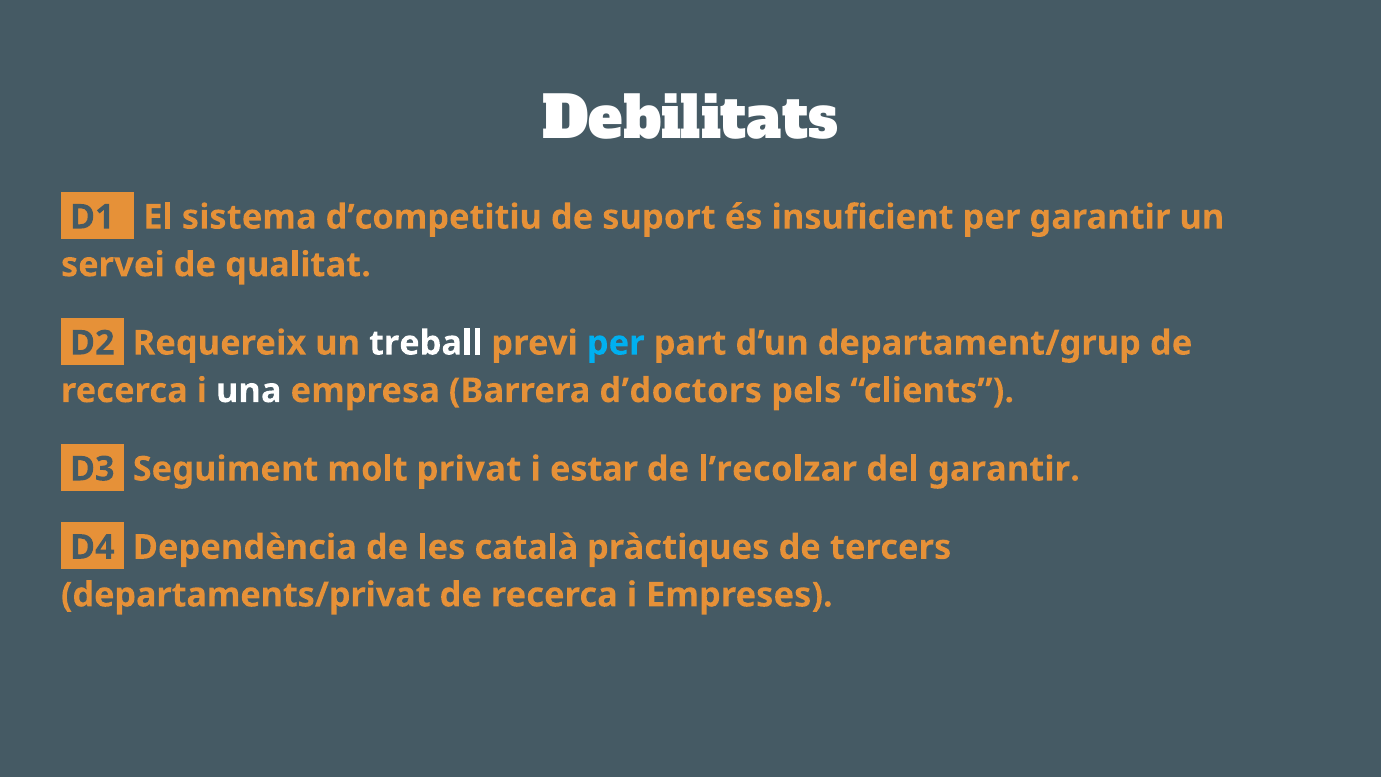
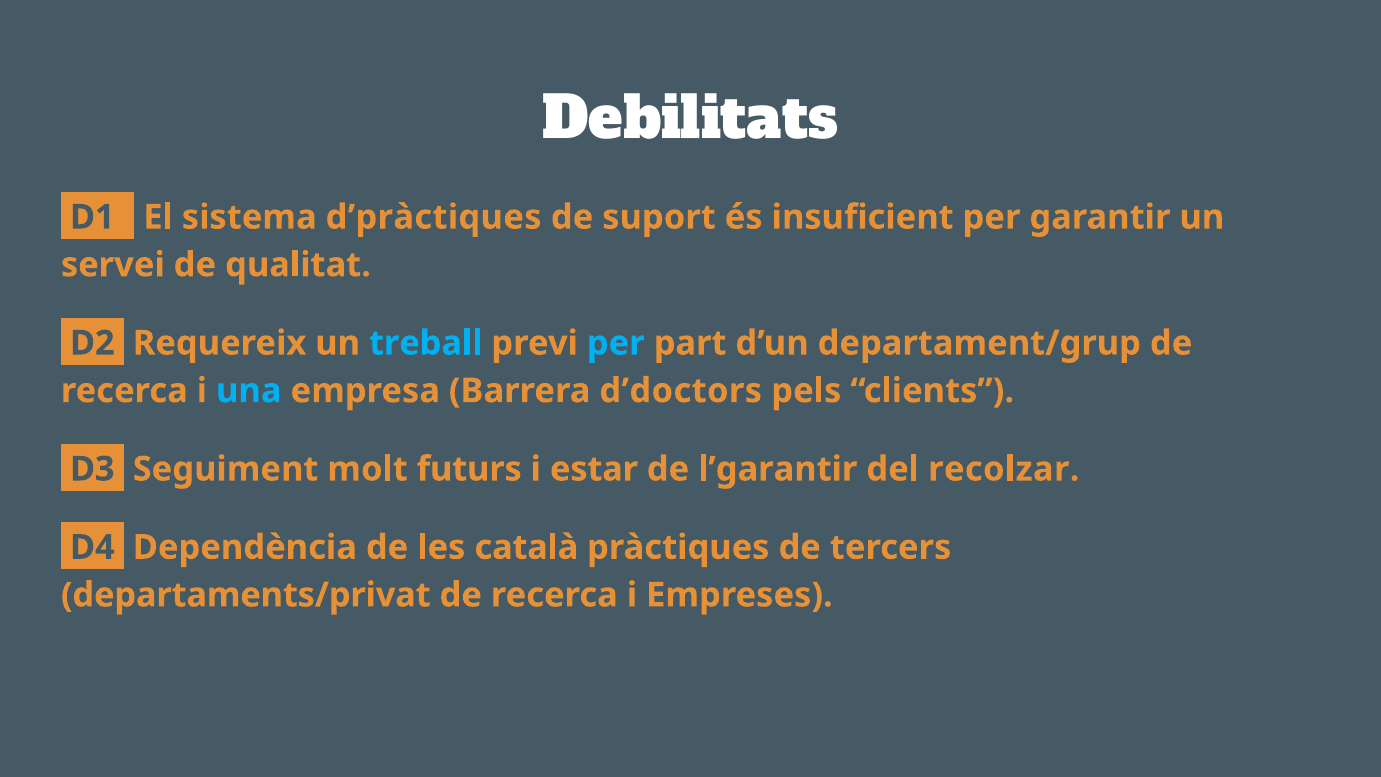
d’competitiu: d’competitiu -> d’pràctiques
treball colour: white -> light blue
una colour: white -> light blue
privat: privat -> futurs
l’recolzar: l’recolzar -> l’garantir
del garantir: garantir -> recolzar
